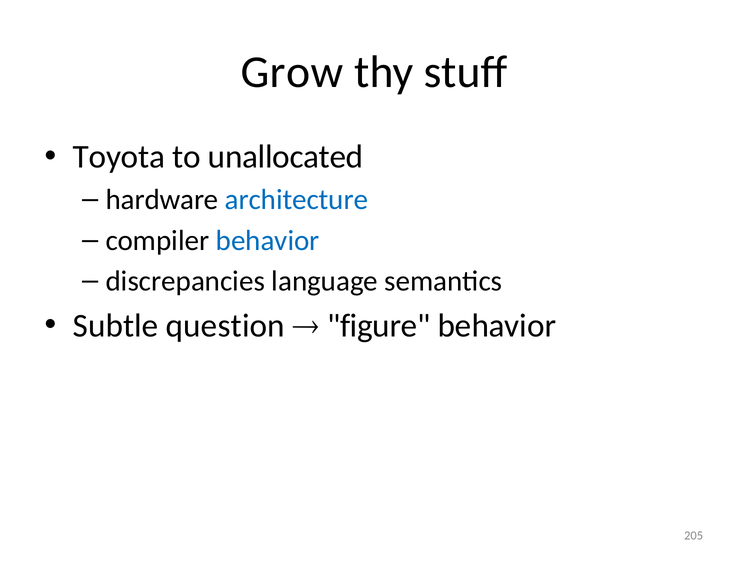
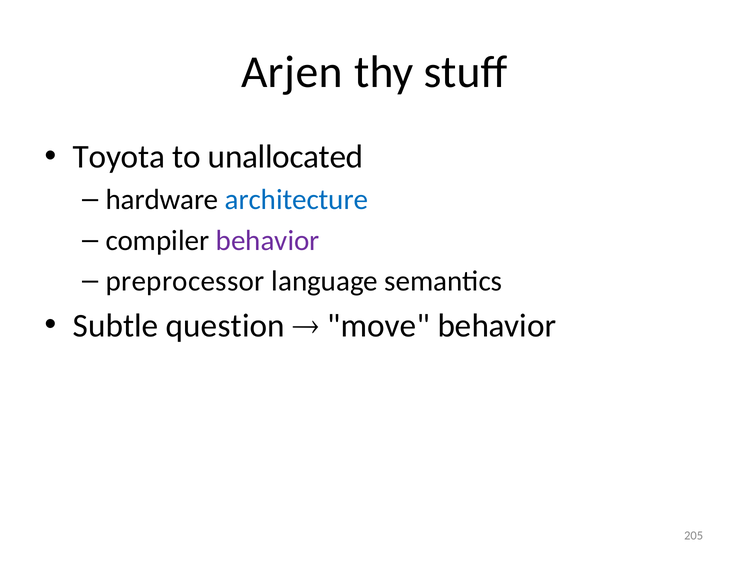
Grow: Grow -> Arjen
behavior at (268, 241) colour: blue -> purple
discrepancies: discrepancies -> preprocessor
figure: figure -> move
